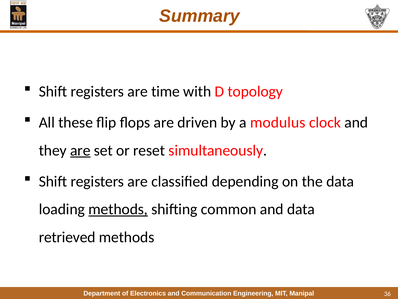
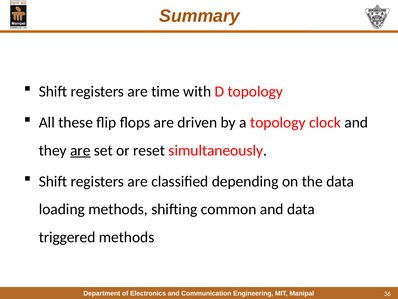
a modulus: modulus -> topology
methods at (118, 209) underline: present -> none
retrieved: retrieved -> triggered
